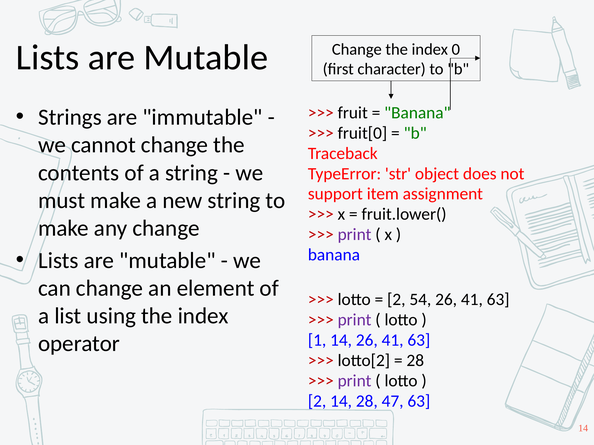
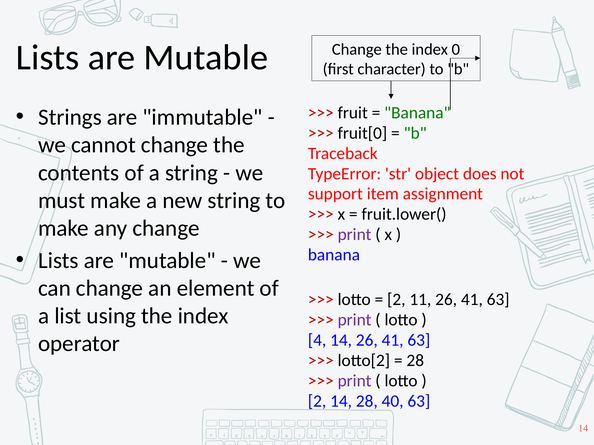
54: 54 -> 11
1: 1 -> 4
47: 47 -> 40
